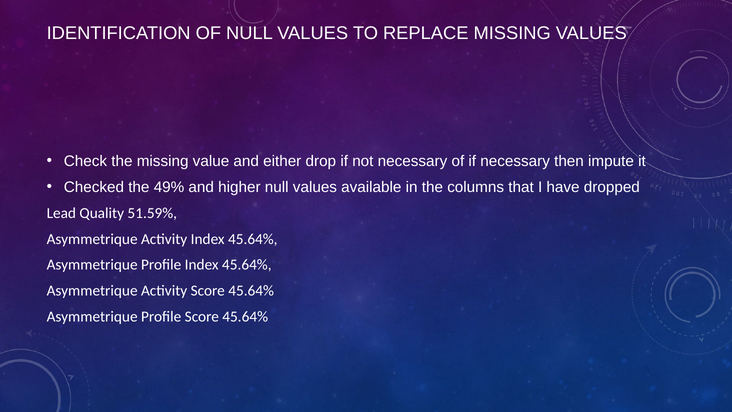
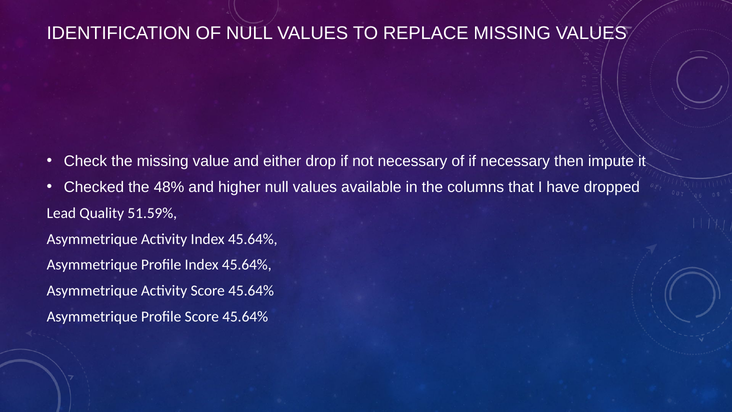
49%: 49% -> 48%
